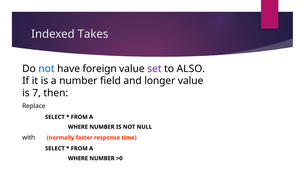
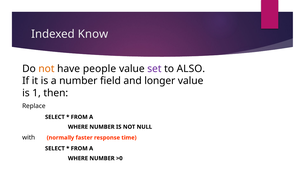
Takes: Takes -> Know
not at (46, 68) colour: blue -> orange
foreign: foreign -> people
7: 7 -> 1
